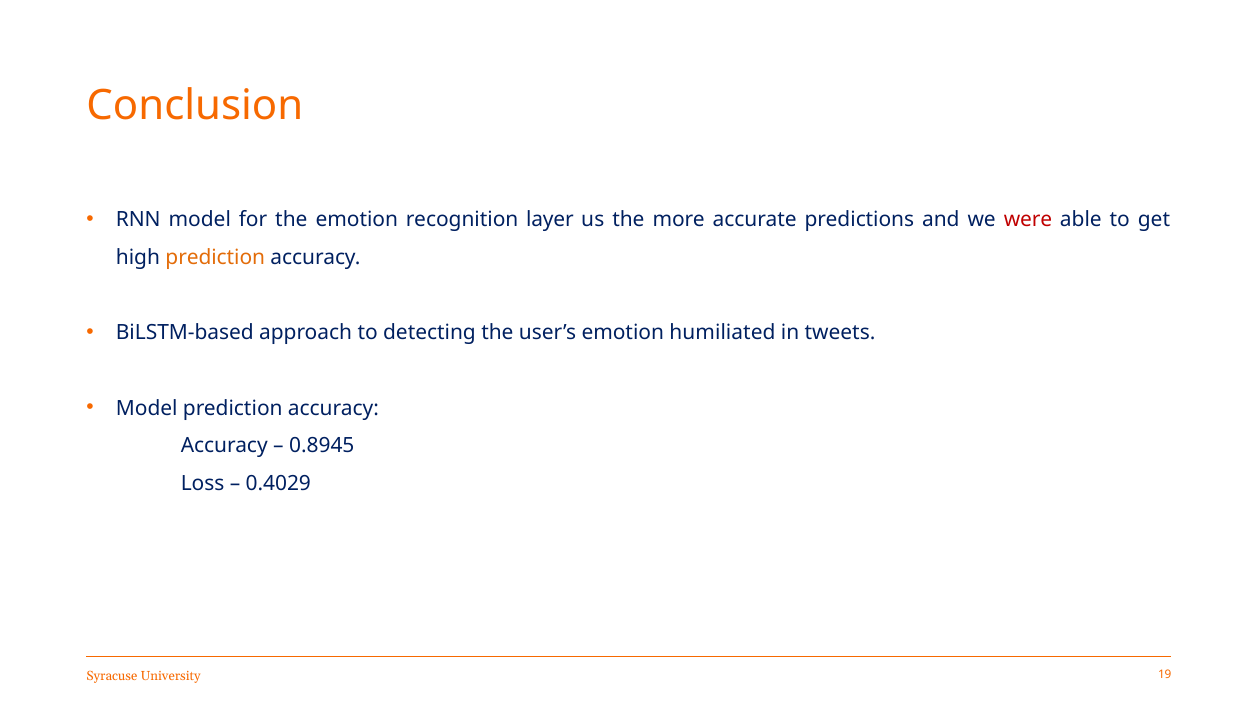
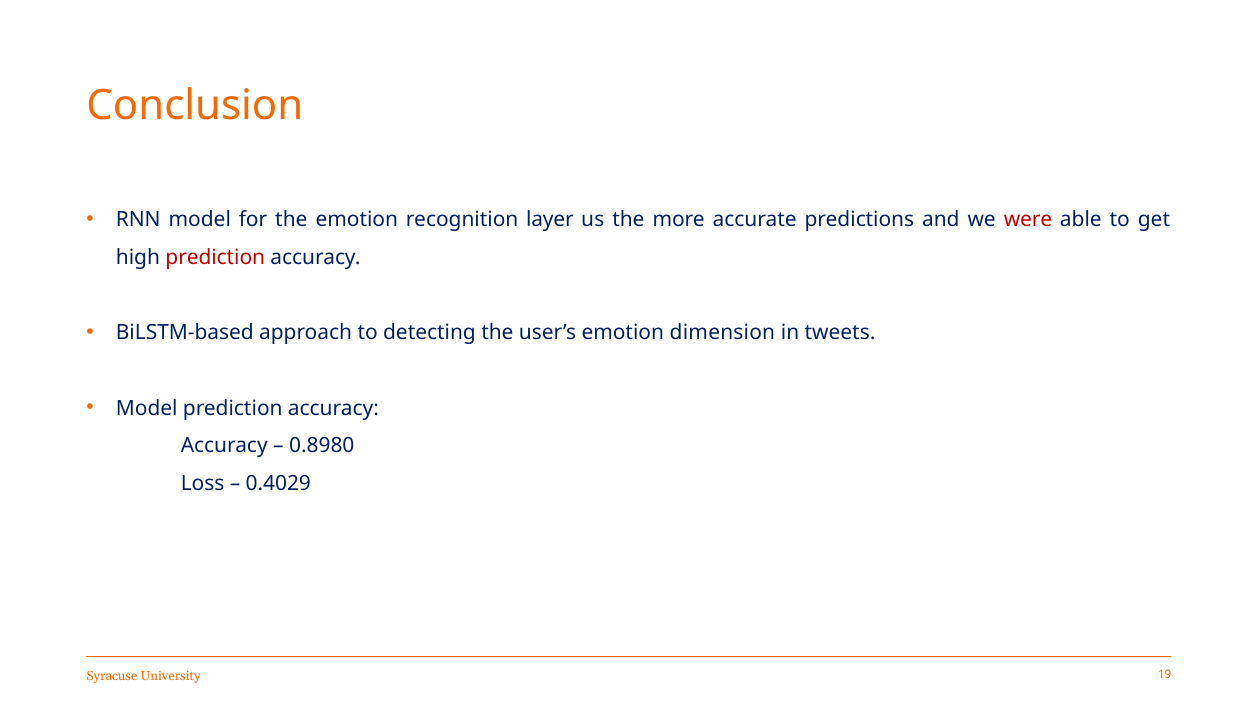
prediction at (215, 257) colour: orange -> red
humiliated: humiliated -> dimension
0.8945: 0.8945 -> 0.8980
